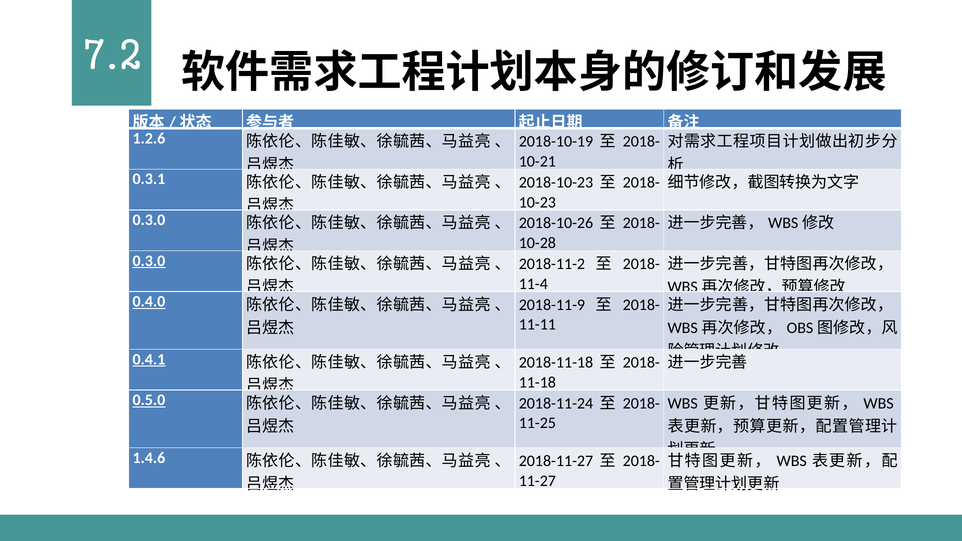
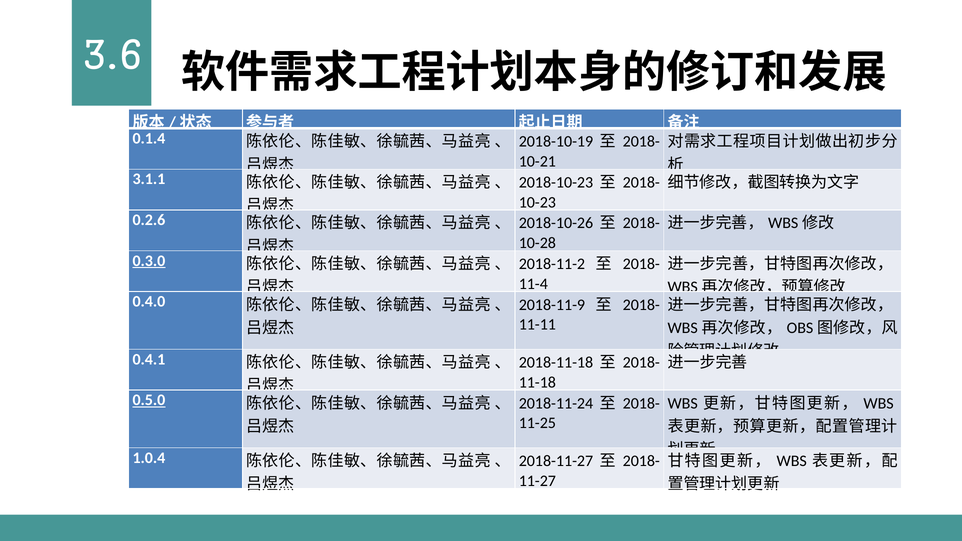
7.2: 7.2 -> 3.6
1.2.6: 1.2.6 -> 0.1.4
0.3.1: 0.3.1 -> 3.1.1
0.3.0 at (149, 220): 0.3.0 -> 0.2.6
0.4.0 underline: present -> none
0.4.1 underline: present -> none
1.4.6: 1.4.6 -> 1.0.4
